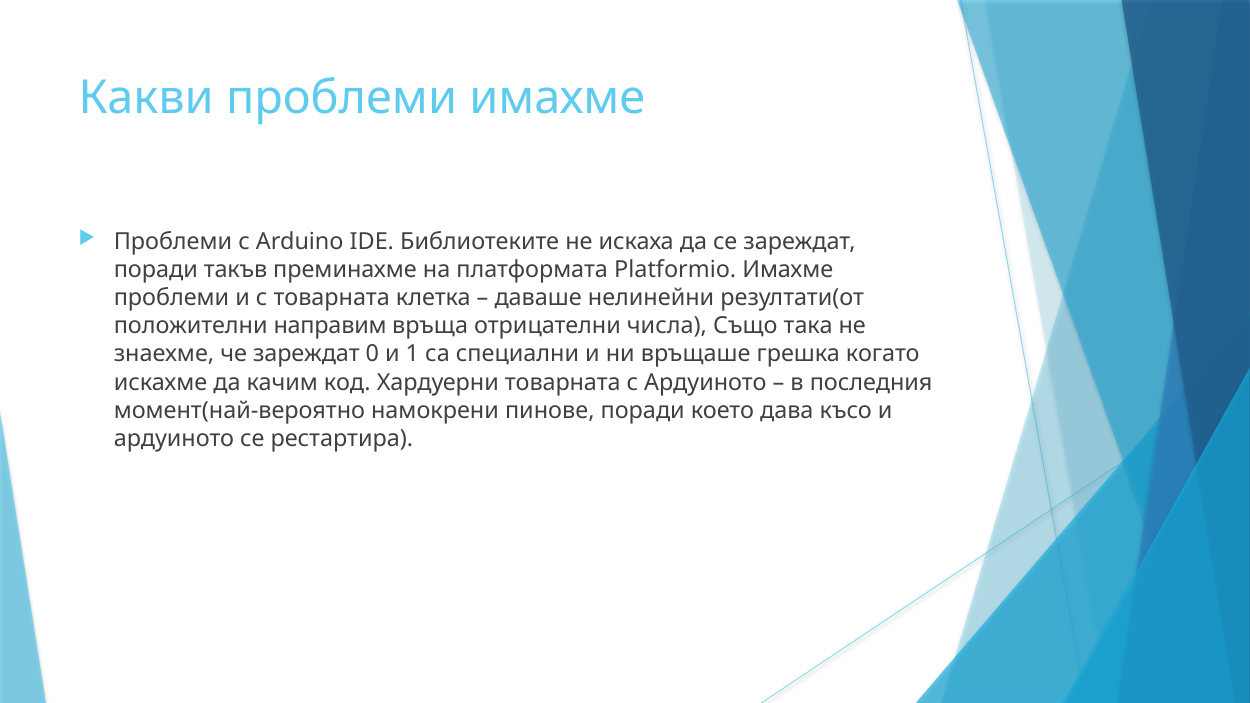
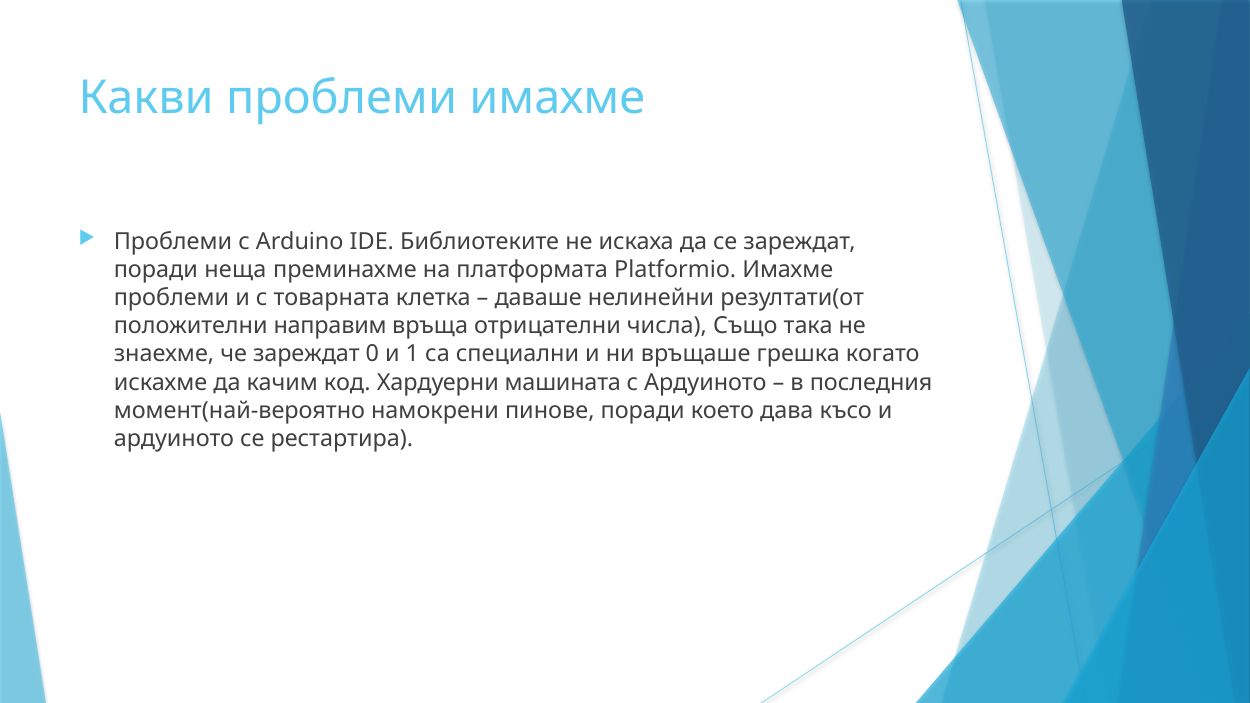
такъв: такъв -> неща
Хардуерни товарната: товарната -> машината
